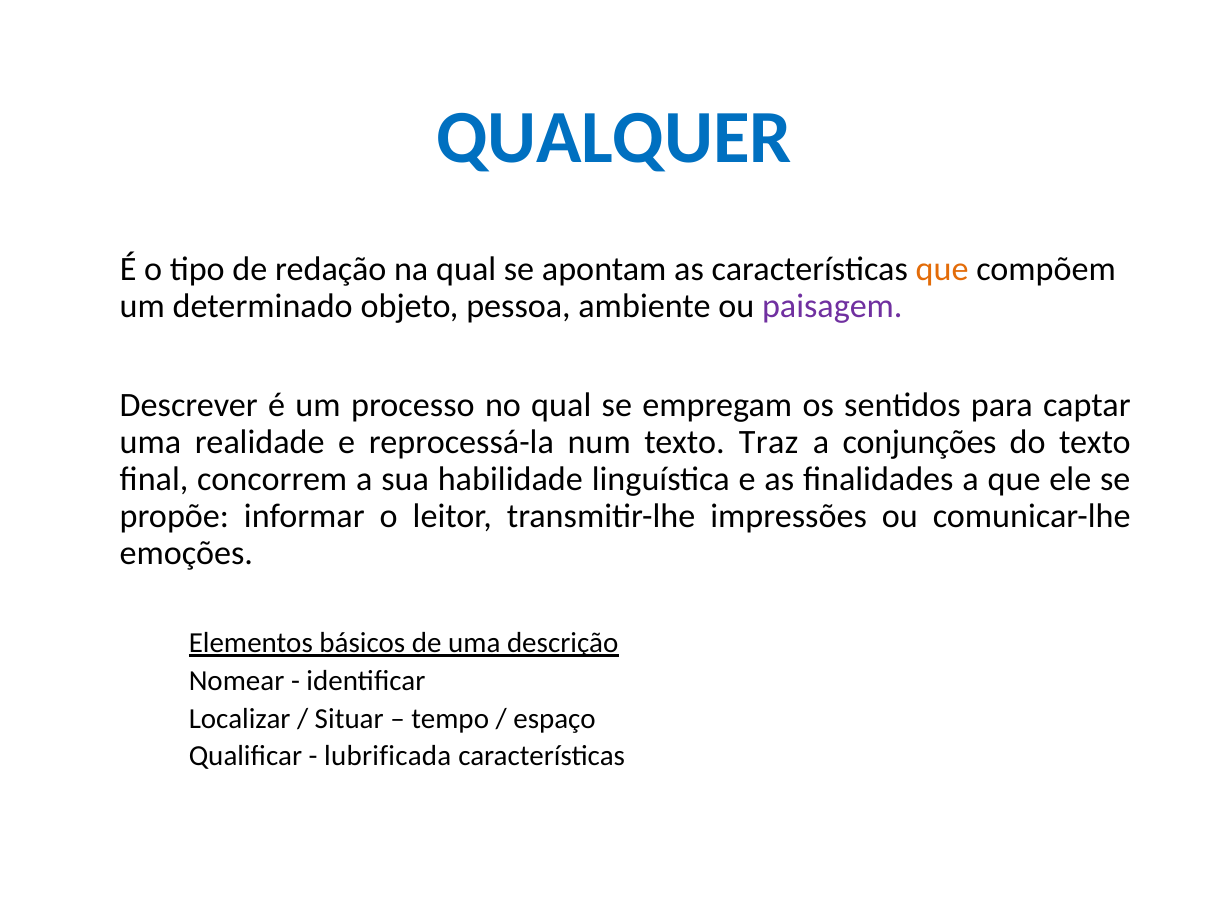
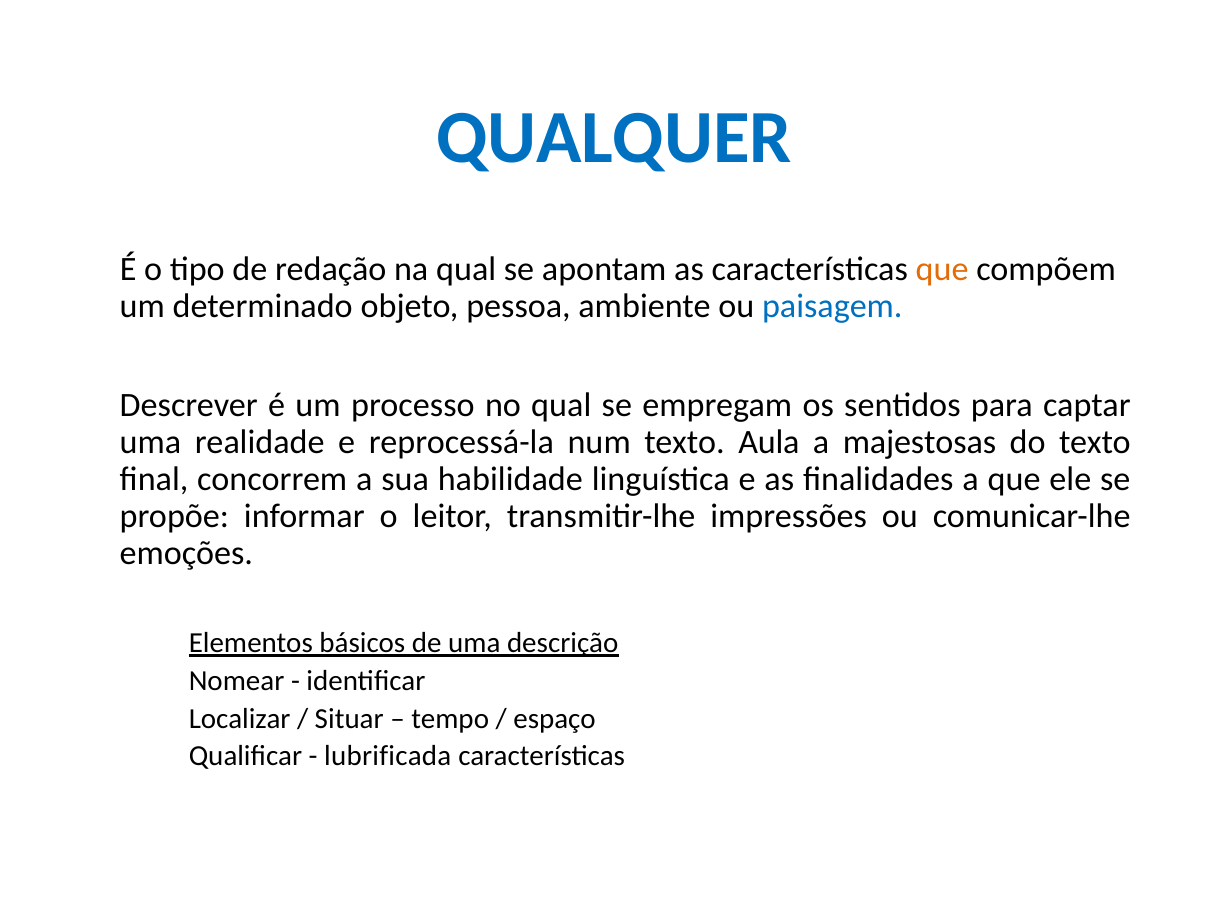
paisagem colour: purple -> blue
Traz: Traz -> Aula
conjunções: conjunções -> majestosas
